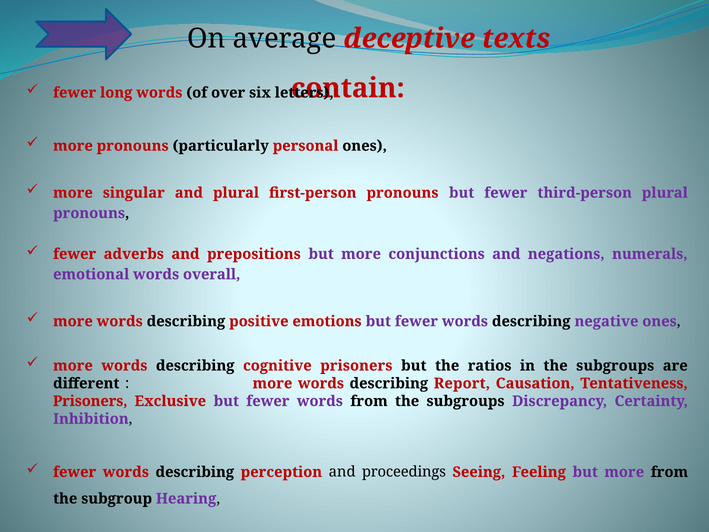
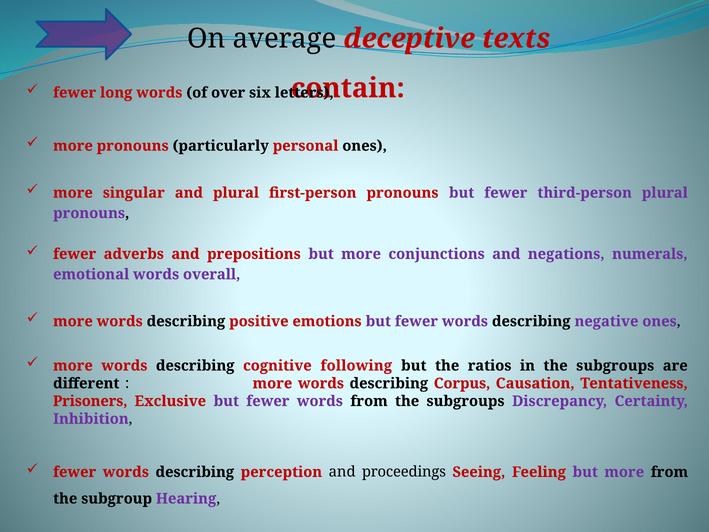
cognitive prisoners: prisoners -> following
Report: Report -> Corpus
